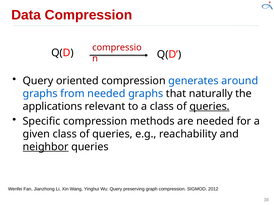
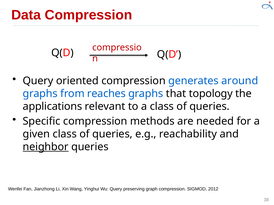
from needed: needed -> reaches
naturally: naturally -> topology
queries at (210, 107) underline: present -> none
